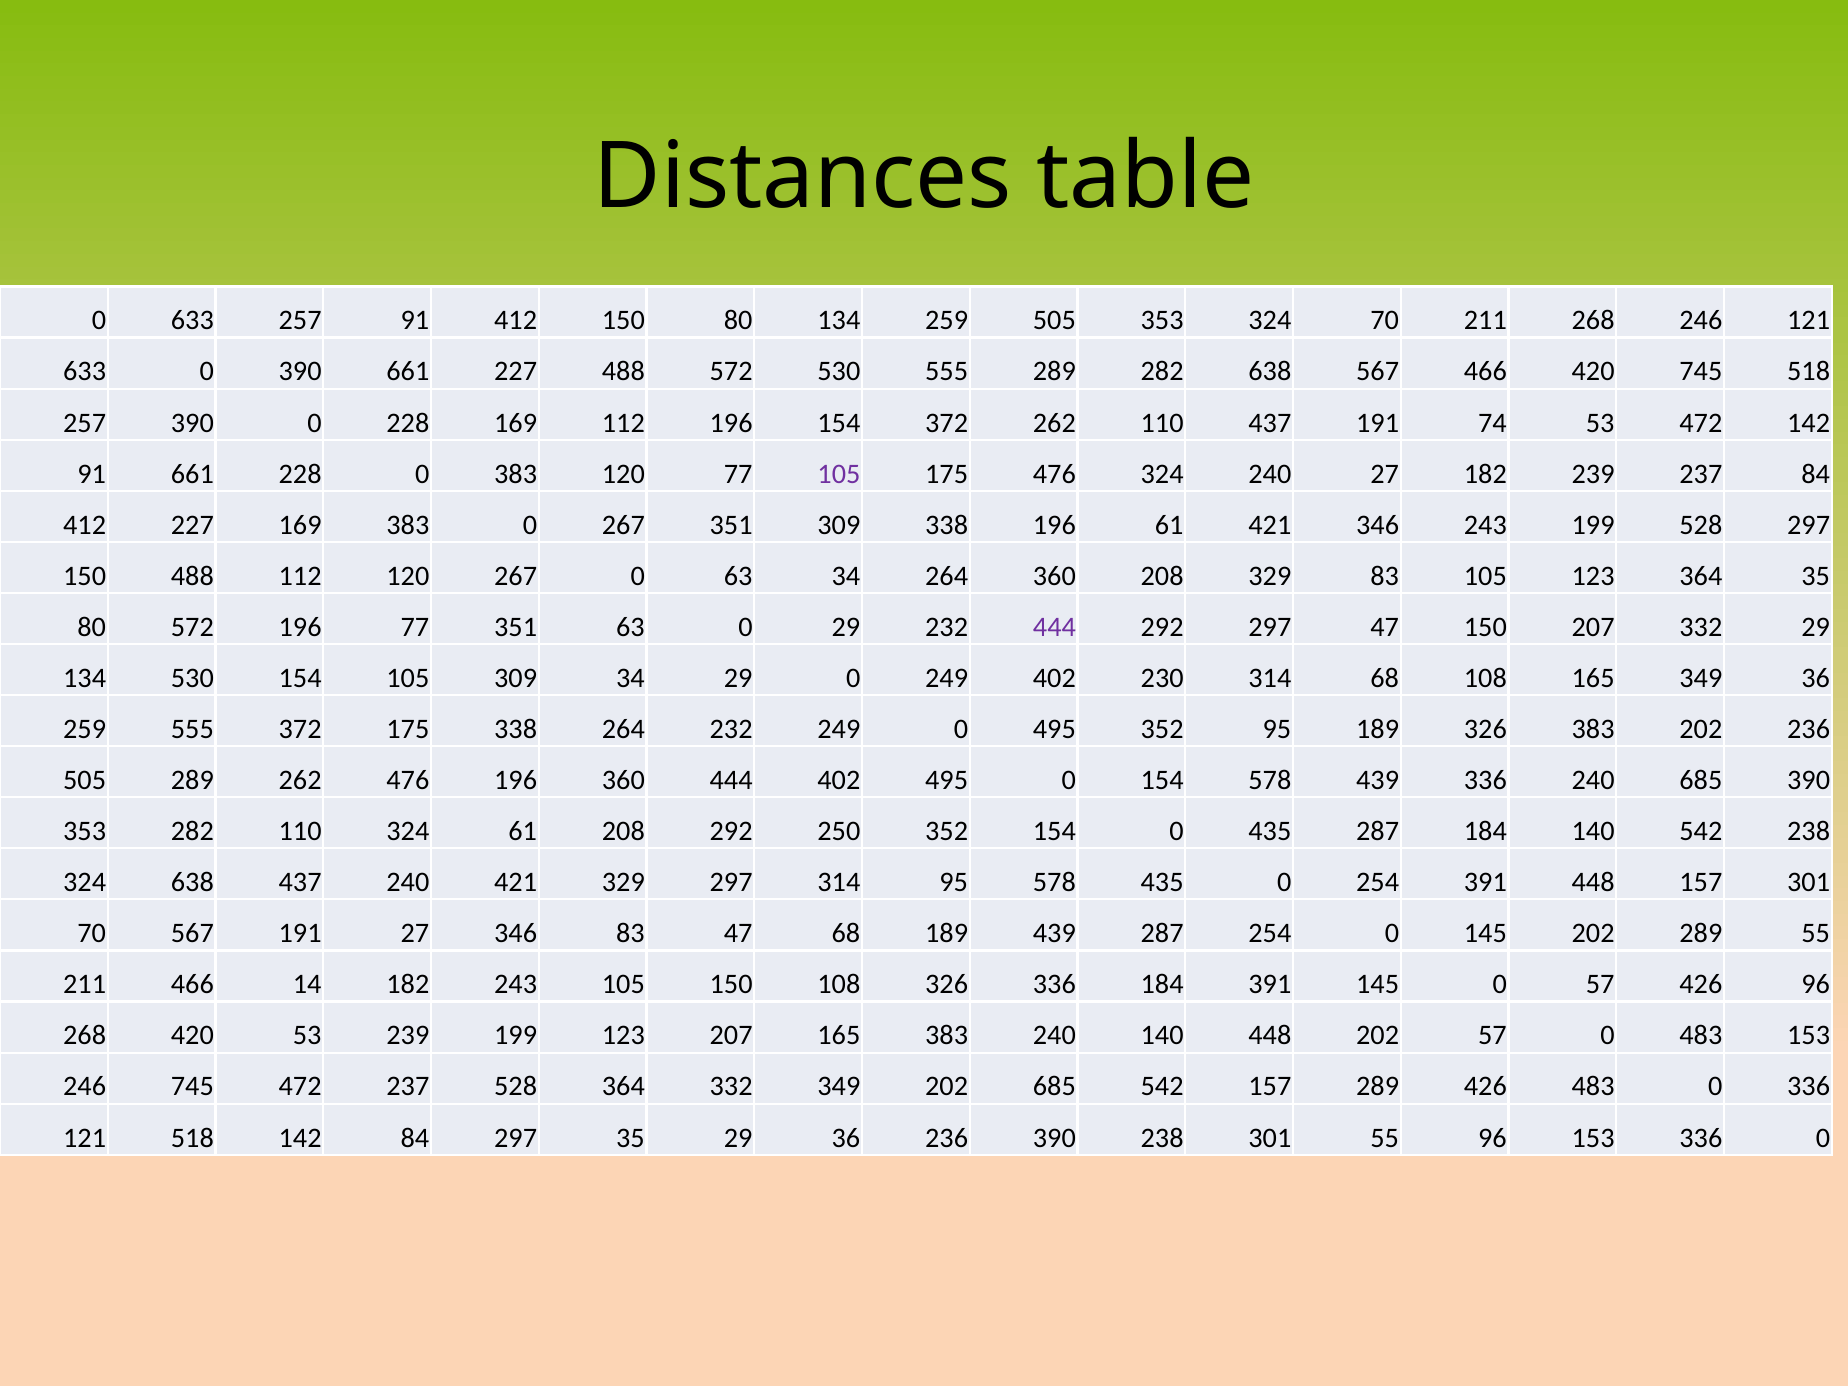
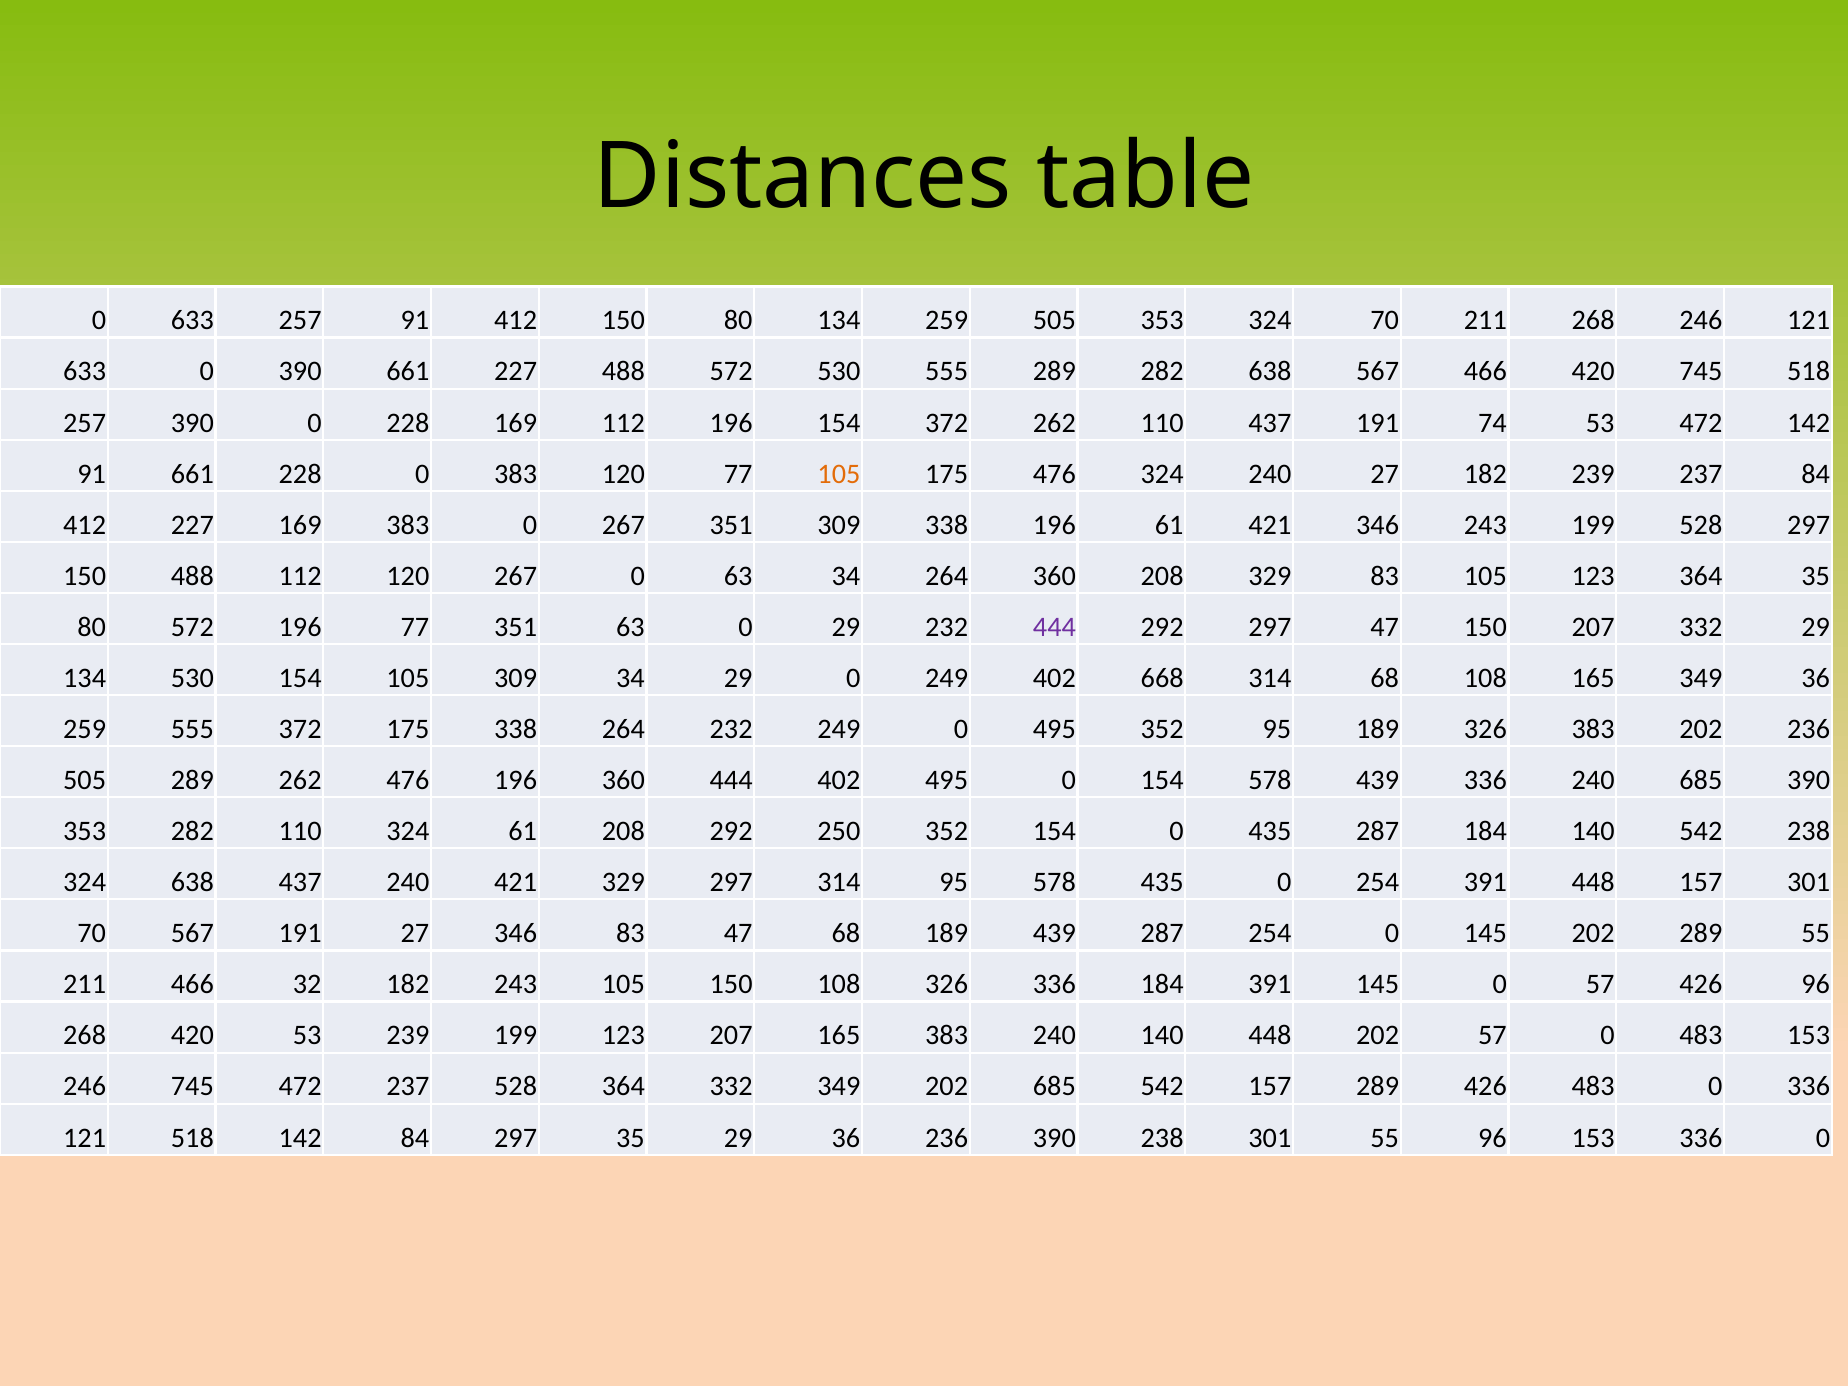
105 at (839, 474) colour: purple -> orange
230: 230 -> 668
14: 14 -> 32
